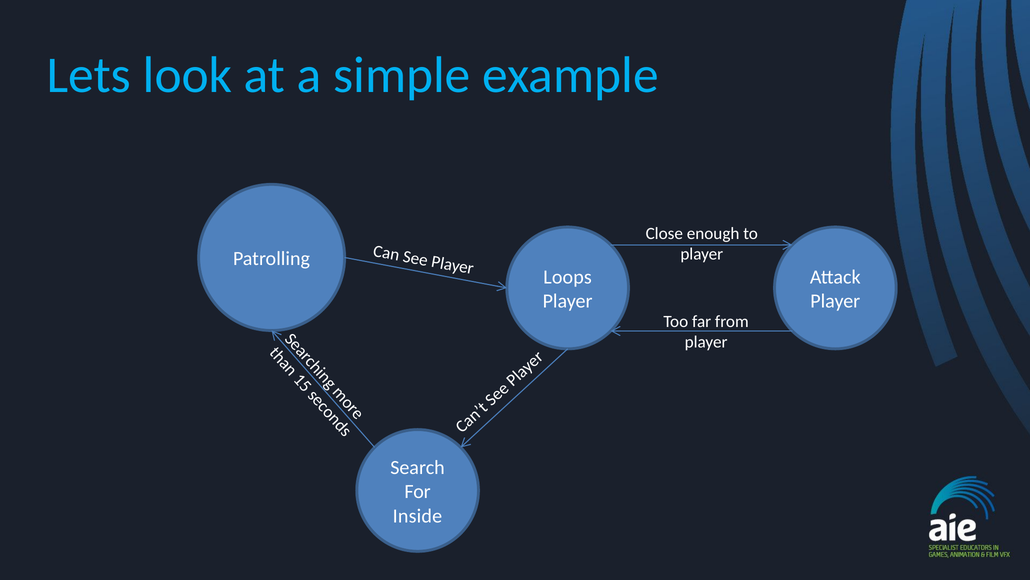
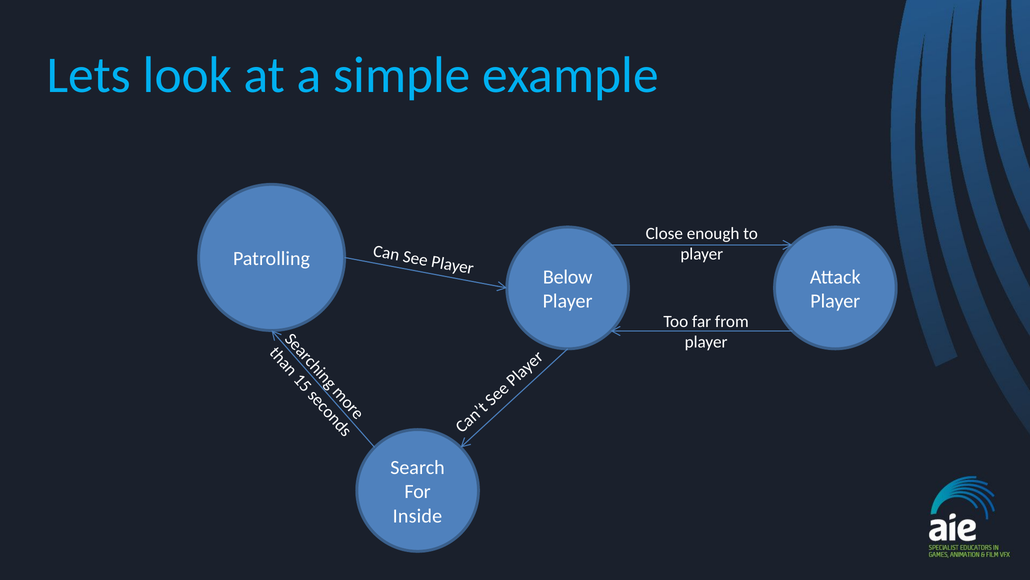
Loops: Loops -> Below
